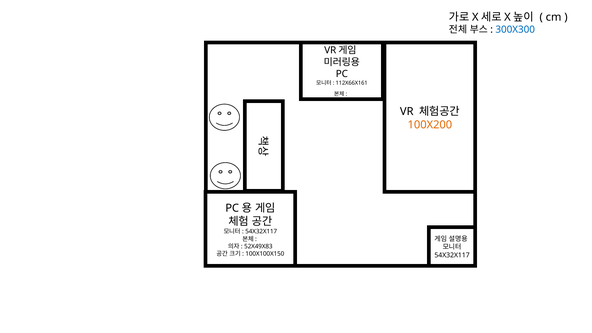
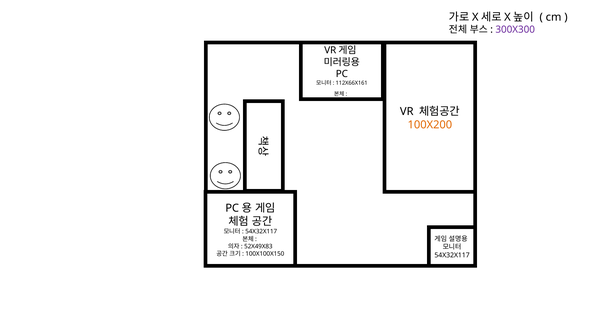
300X300 colour: blue -> purple
